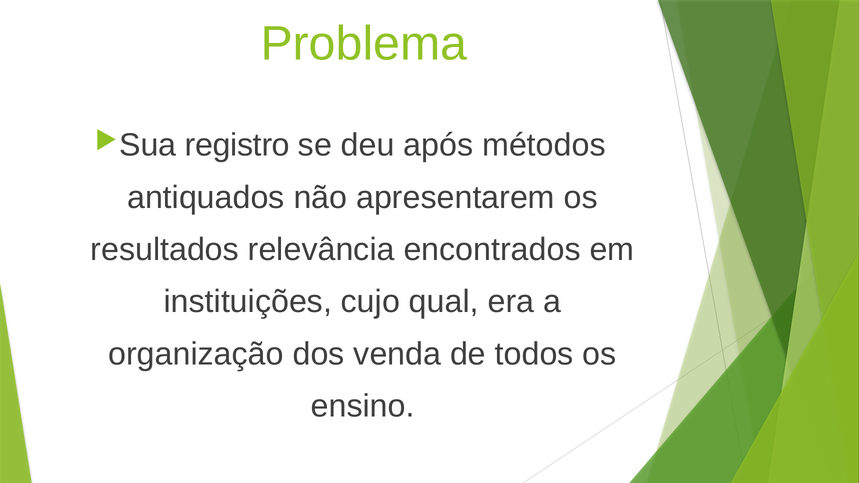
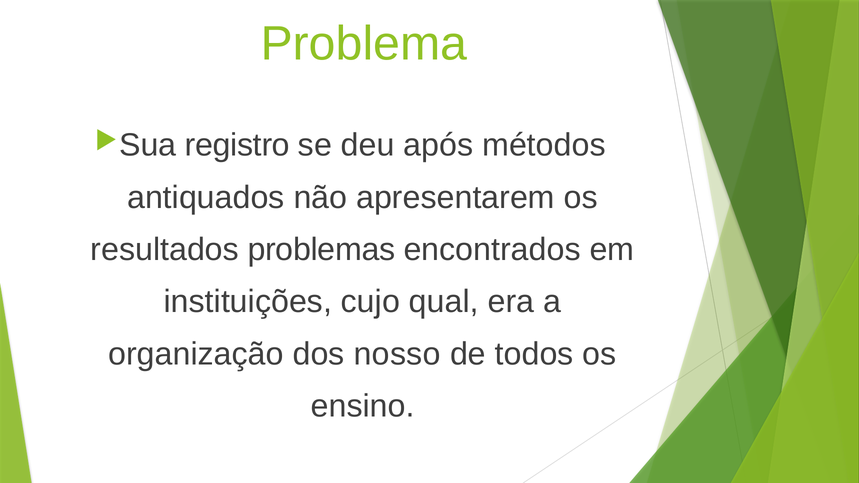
relevância: relevância -> problemas
venda: venda -> nosso
